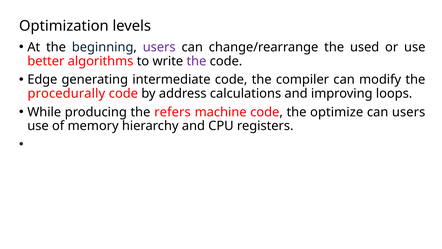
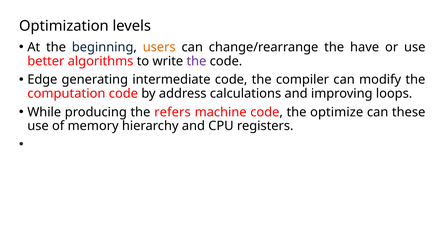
users at (159, 47) colour: purple -> orange
used: used -> have
procedurally: procedurally -> computation
can users: users -> these
